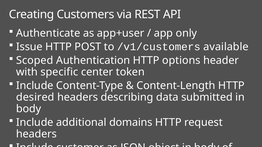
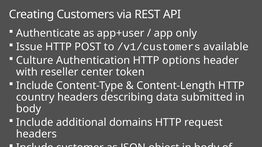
Scoped: Scoped -> Culture
specific: specific -> reseller
desired: desired -> country
